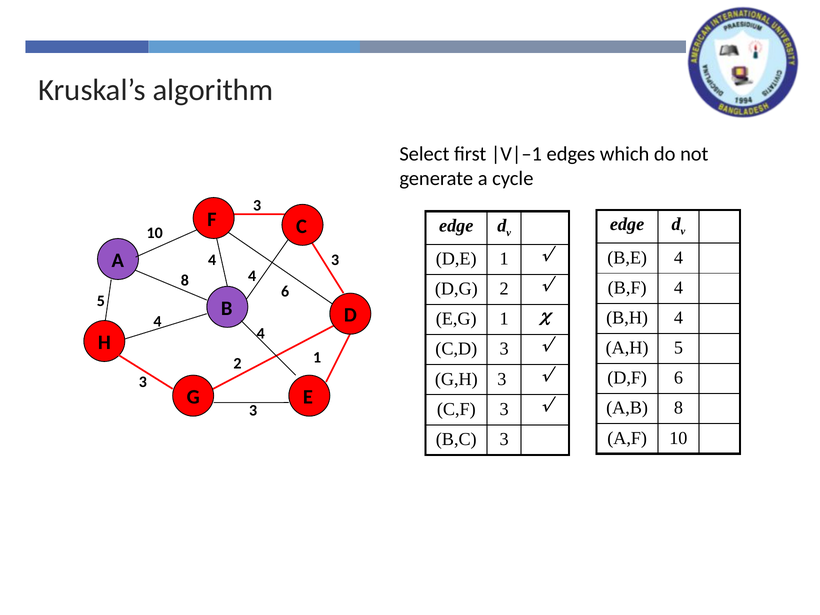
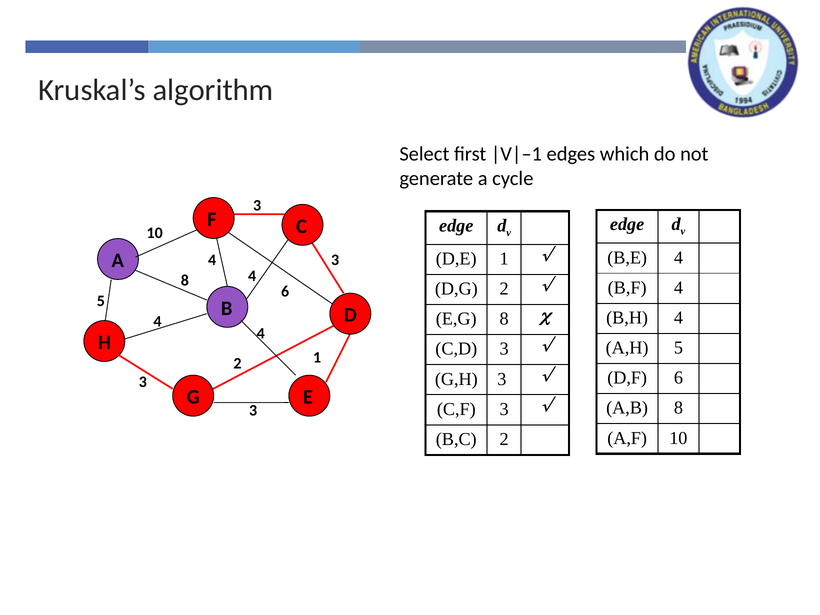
E,G 1: 1 -> 8
B,C 3: 3 -> 2
